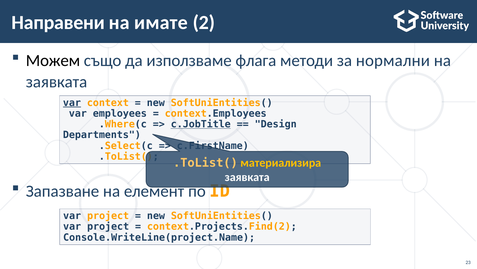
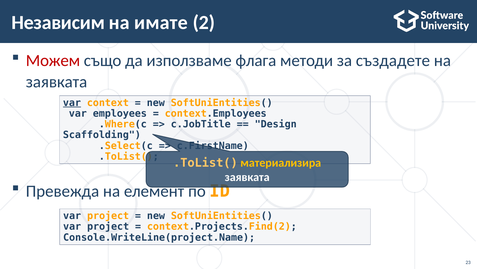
Направени: Направени -> Независим
Можем colour: black -> red
нормални: нормални -> създадете
c.JobTitle underline: present -> none
Departments: Departments -> Scaffolding
Запазване: Запазване -> Превежда
